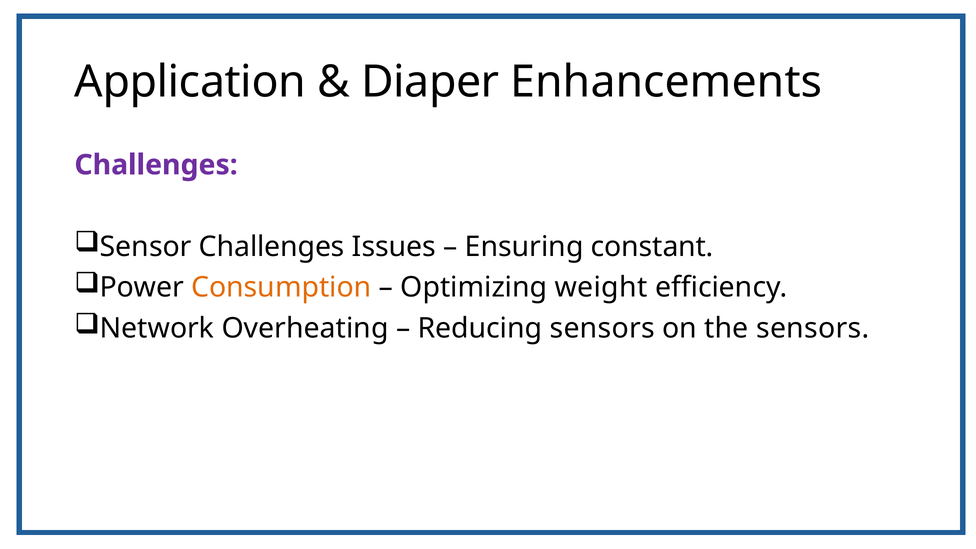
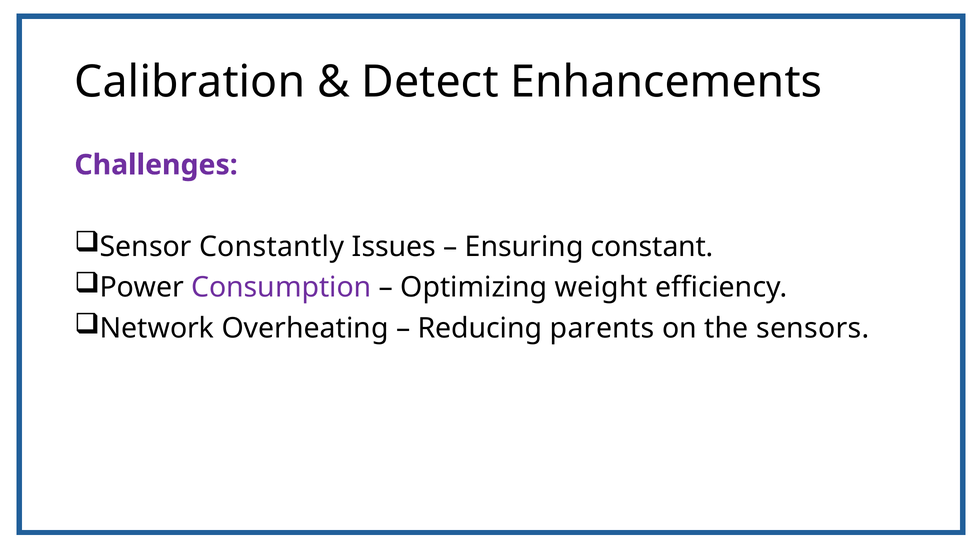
Application: Application -> Calibration
Diaper: Diaper -> Detect
Sensor Challenges: Challenges -> Constantly
Consumption colour: orange -> purple
Reducing sensors: sensors -> parents
